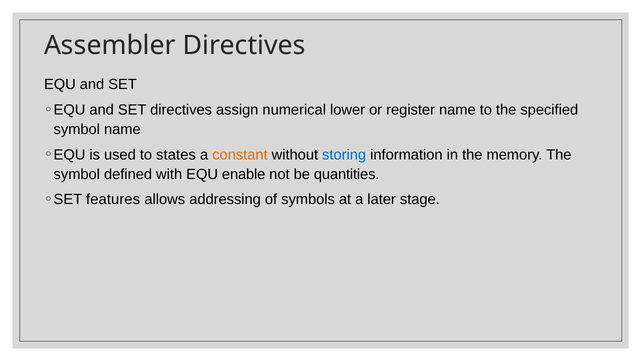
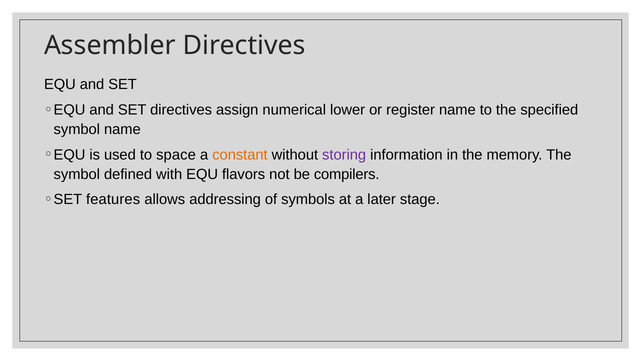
states: states -> space
storing colour: blue -> purple
enable: enable -> flavors
quantities: quantities -> compilers
